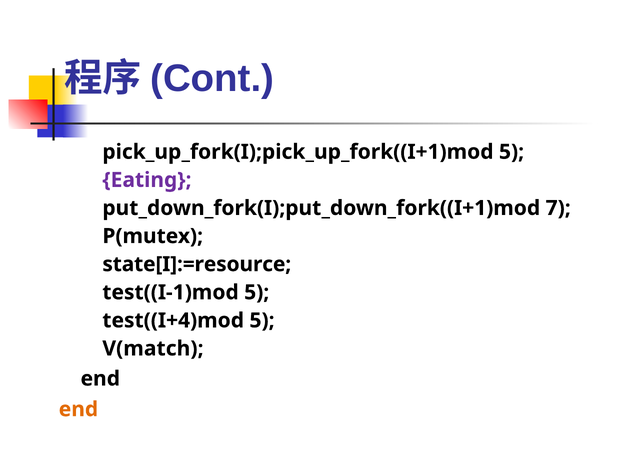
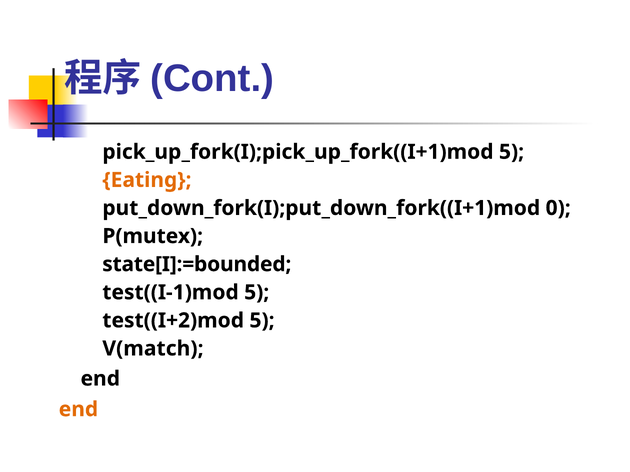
Eating colour: purple -> orange
7: 7 -> 0
state[I]:=resource: state[I]:=resource -> state[I]:=bounded
test((I+4)mod: test((I+4)mod -> test((I+2)mod
